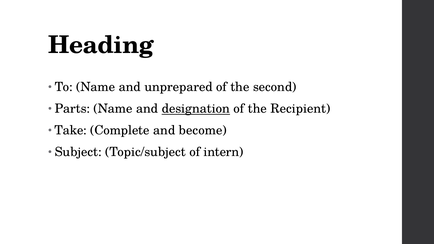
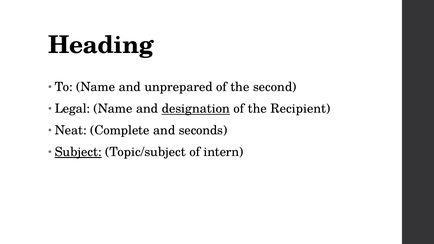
Parts: Parts -> Legal
Take: Take -> Neat
become: become -> seconds
Subject underline: none -> present
